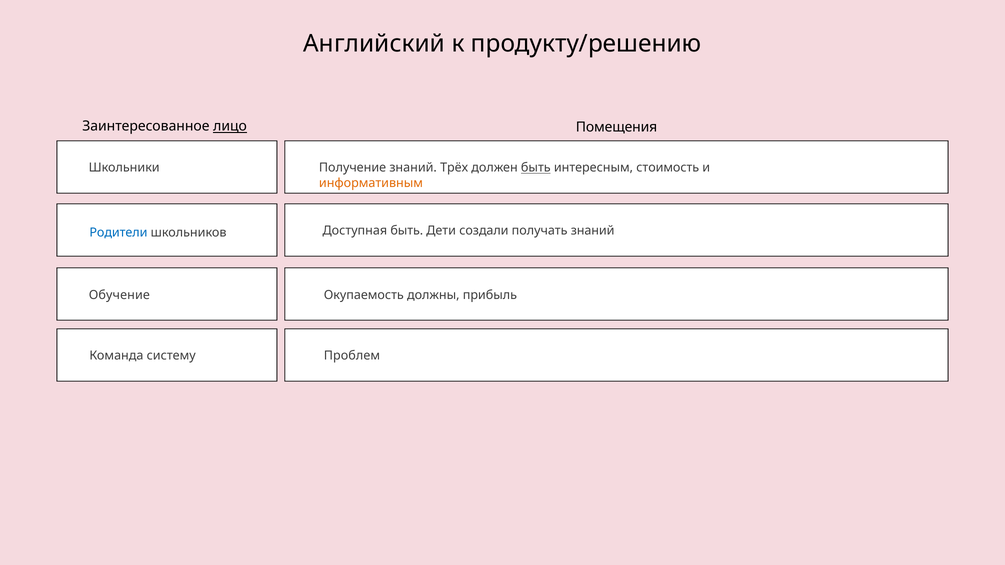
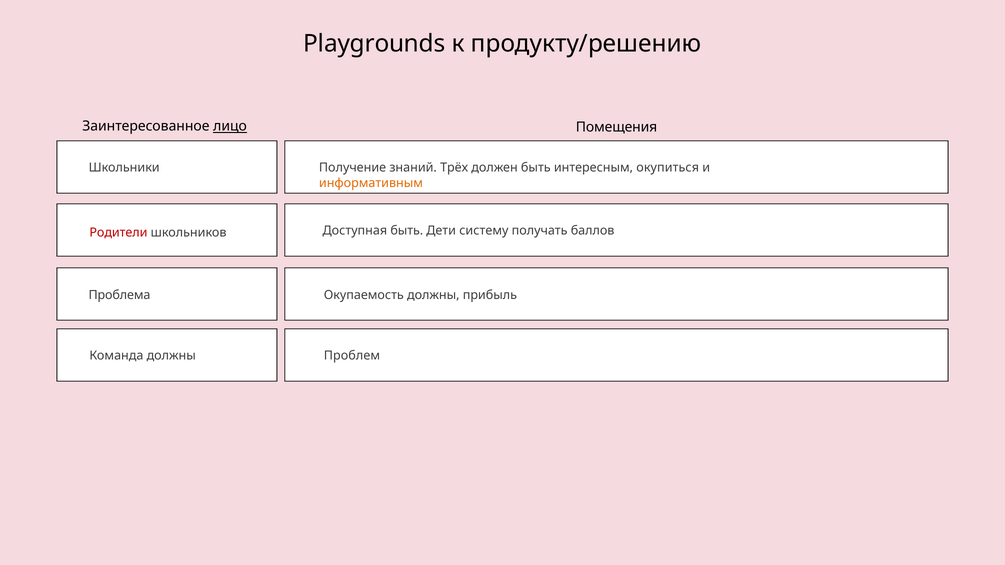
Английский: Английский -> Playgrounds
быть at (536, 168) underline: present -> none
стоимость: стоимость -> окупиться
создали: создали -> систему
получать знаний: знаний -> баллов
Родители colour: blue -> red
Обучение: Обучение -> Проблема
Команда систему: систему -> должны
